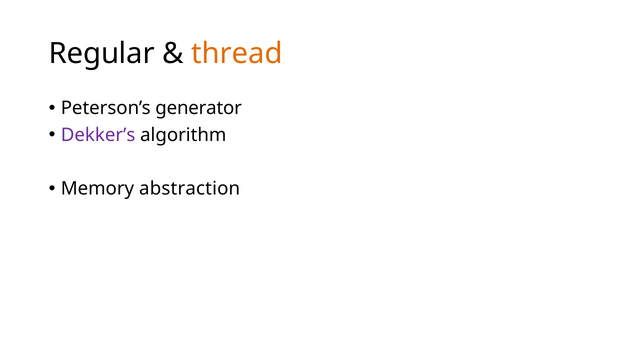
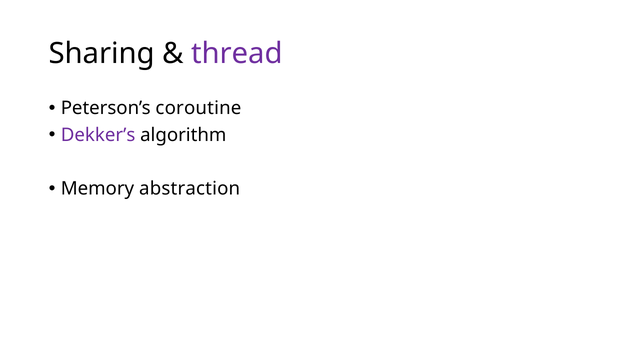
Regular: Regular -> Sharing
thread colour: orange -> purple
generator: generator -> coroutine
